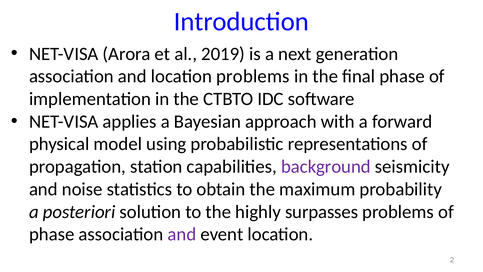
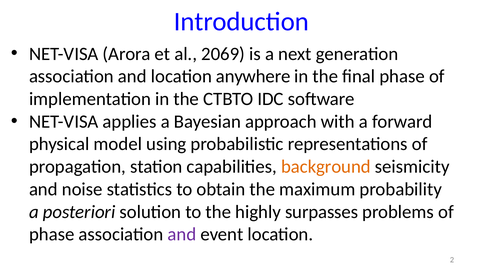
2019: 2019 -> 2069
location problems: problems -> anywhere
background colour: purple -> orange
